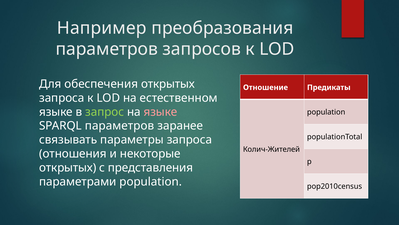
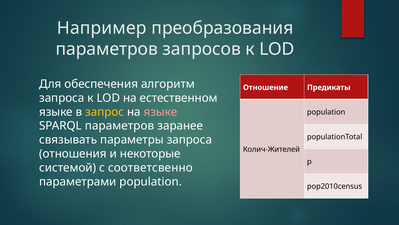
обеспечения открытых: открытых -> алгоритм
запрос colour: light green -> yellow
открытых at (68, 167): открытых -> системой
представления: представления -> соответсвенно
